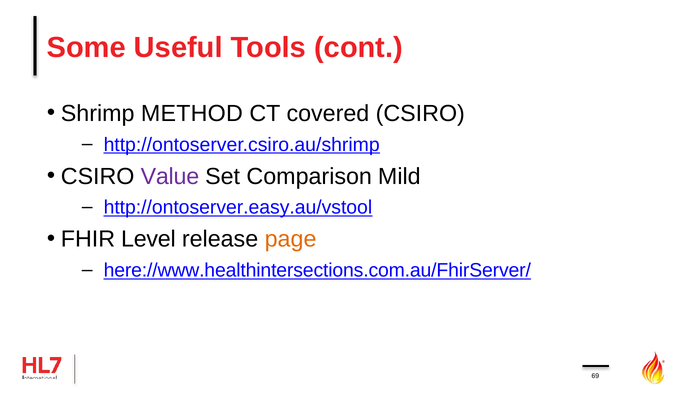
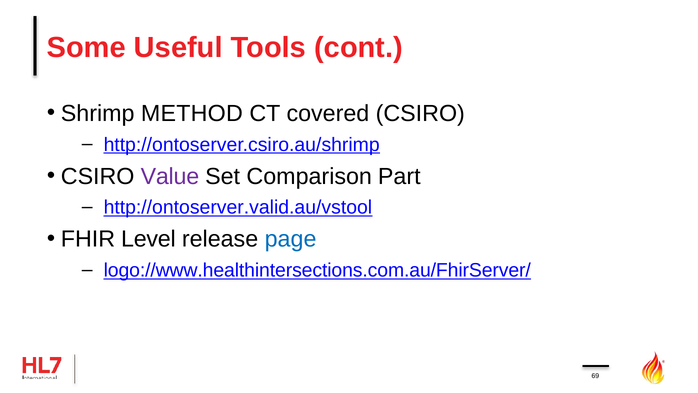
Mild: Mild -> Part
http://ontoserver.easy.au/vstool: http://ontoserver.easy.au/vstool -> http://ontoserver.valid.au/vstool
page colour: orange -> blue
here://www.healthintersections.com.au/FhirServer/: here://www.healthintersections.com.au/FhirServer/ -> logo://www.healthintersections.com.au/FhirServer/
